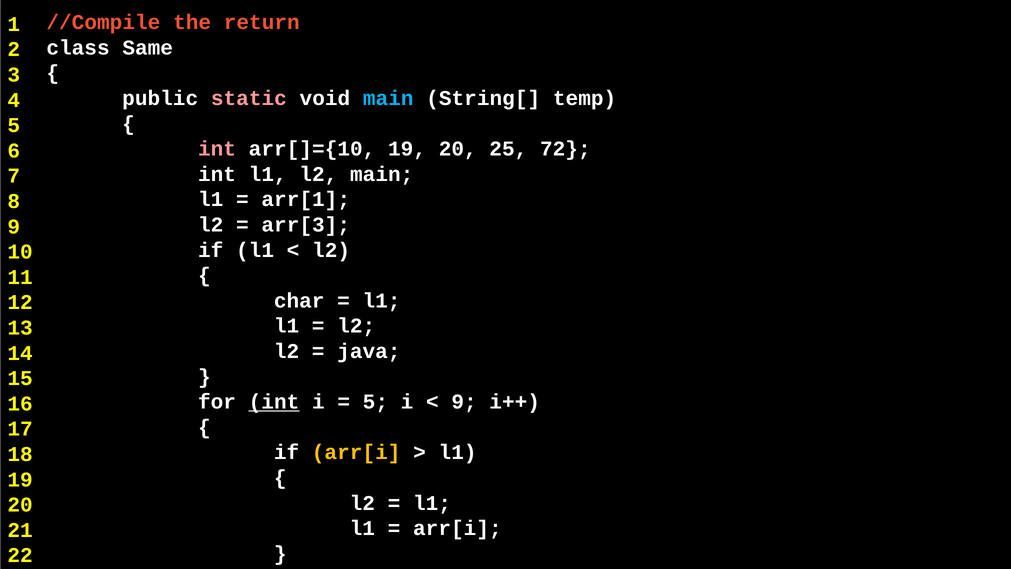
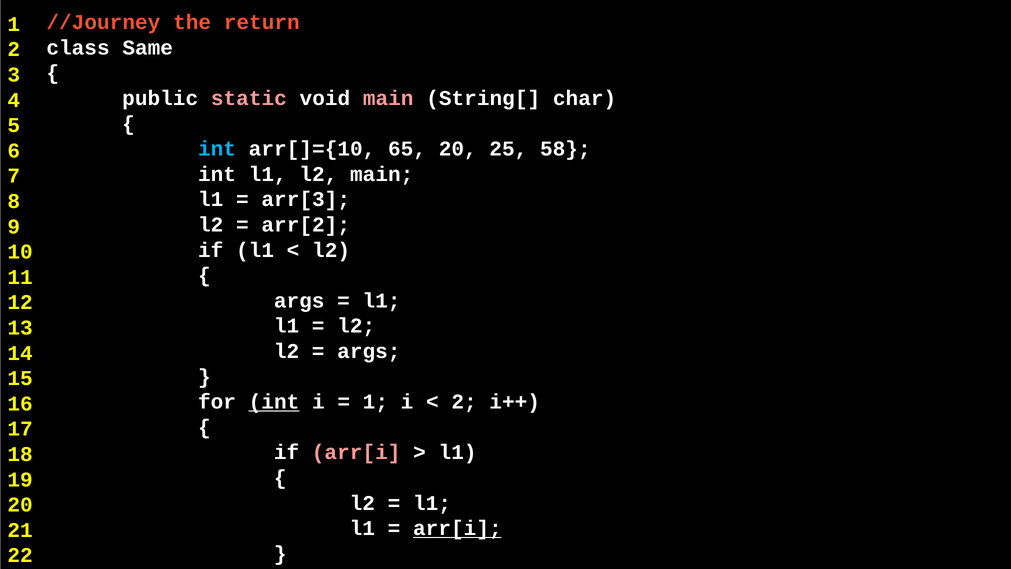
//Compile: //Compile -> //Journey
main at (388, 98) colour: light blue -> pink
temp: temp -> char
int at (217, 149) colour: pink -> light blue
arr[]={10 19: 19 -> 65
72: 72 -> 58
arr[1: arr[1 -> arr[3
arr[3: arr[3 -> arr[2
char at (299, 301): char -> args
java at (369, 351): java -> args
5 at (375, 402): 5 -> 1
9 at (464, 402): 9 -> 2
arr[i at (356, 452) colour: yellow -> pink
arr[i at (457, 528) underline: none -> present
